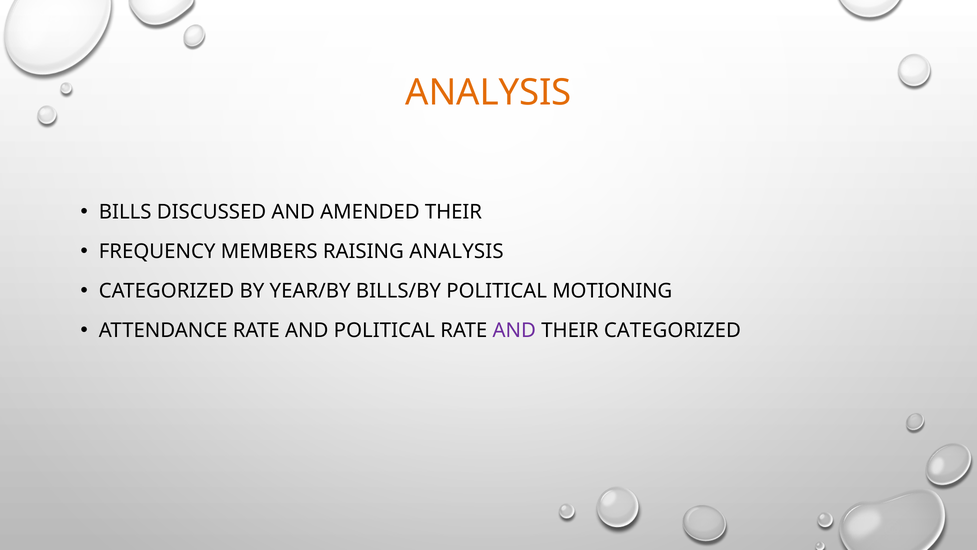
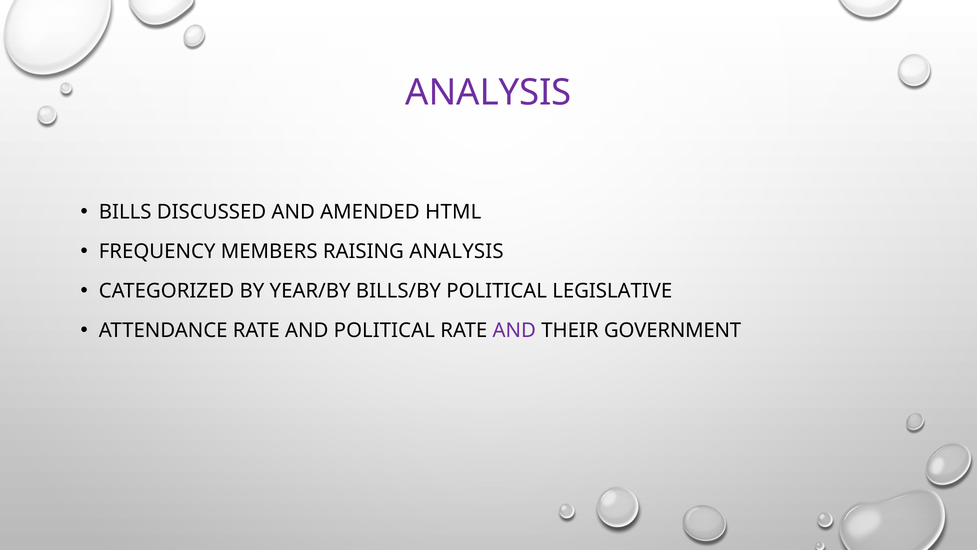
ANALYSIS at (488, 92) colour: orange -> purple
AMENDED THEIR: THEIR -> HTML
MOTIONING: MOTIONING -> LEGISLATIVE
THEIR CATEGORIZED: CATEGORIZED -> GOVERNMENT
